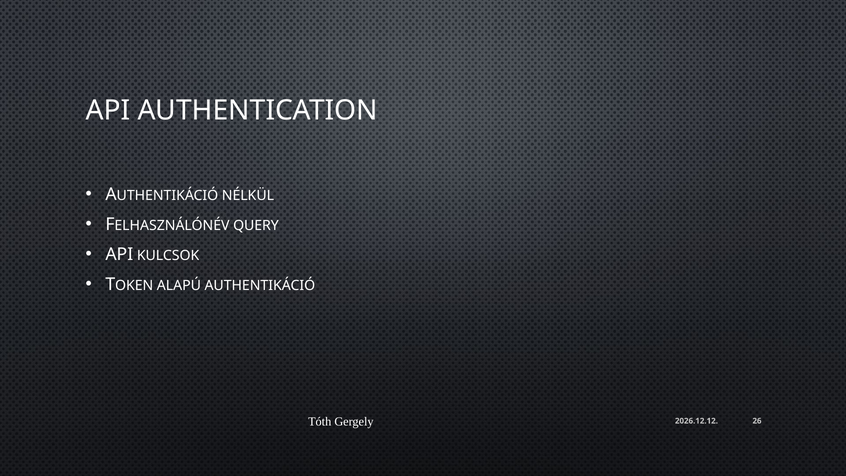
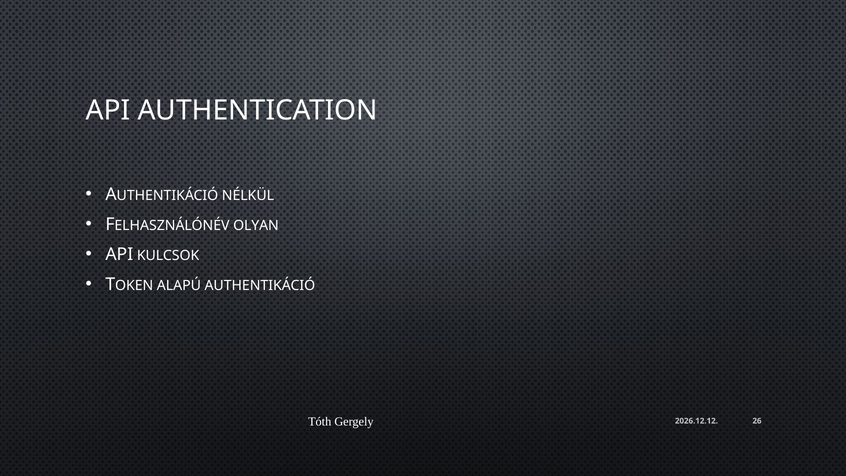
QUERY: QUERY -> OLYAN
